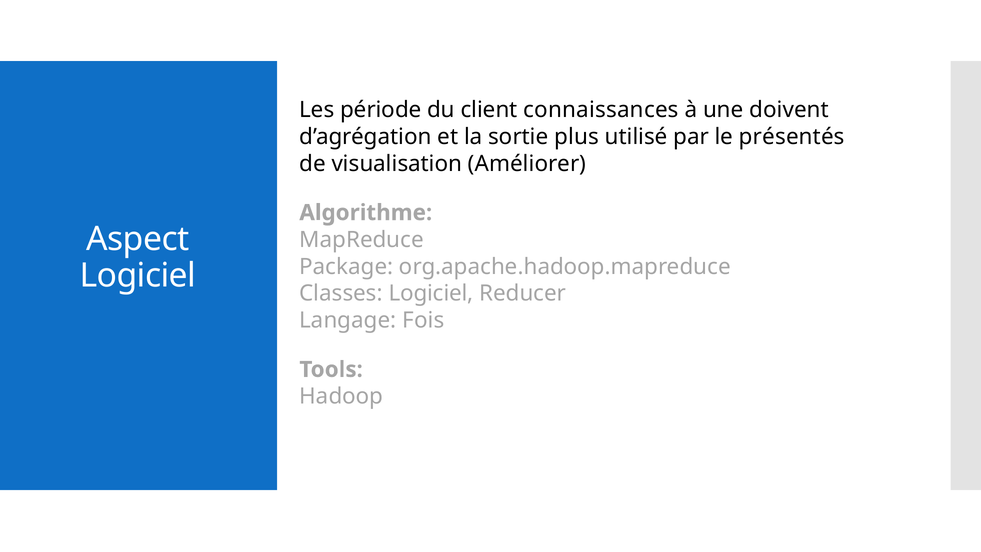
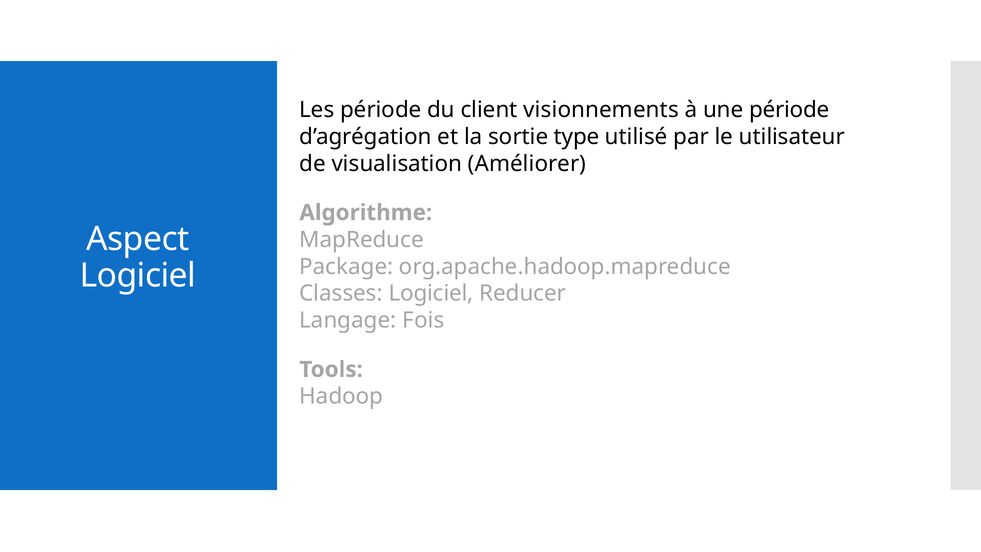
connaissances: connaissances -> visionnements
une doivent: doivent -> période
plus: plus -> type
présentés: présentés -> utilisateur
